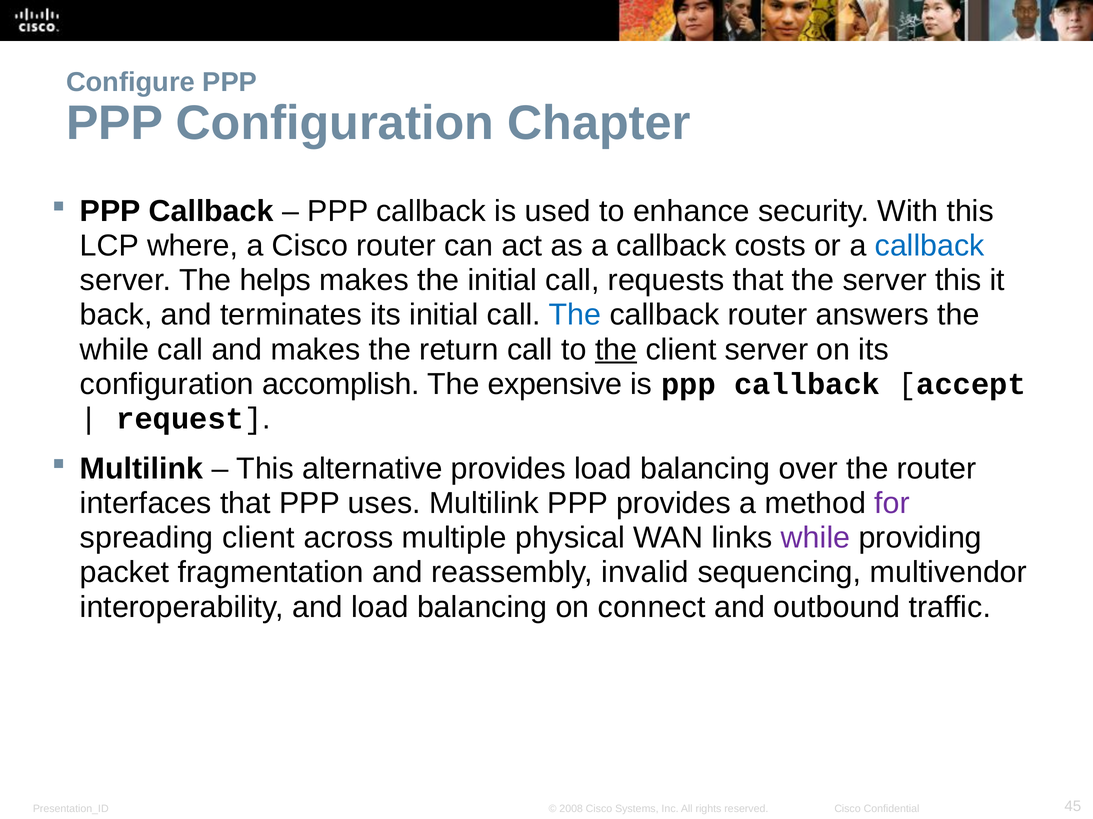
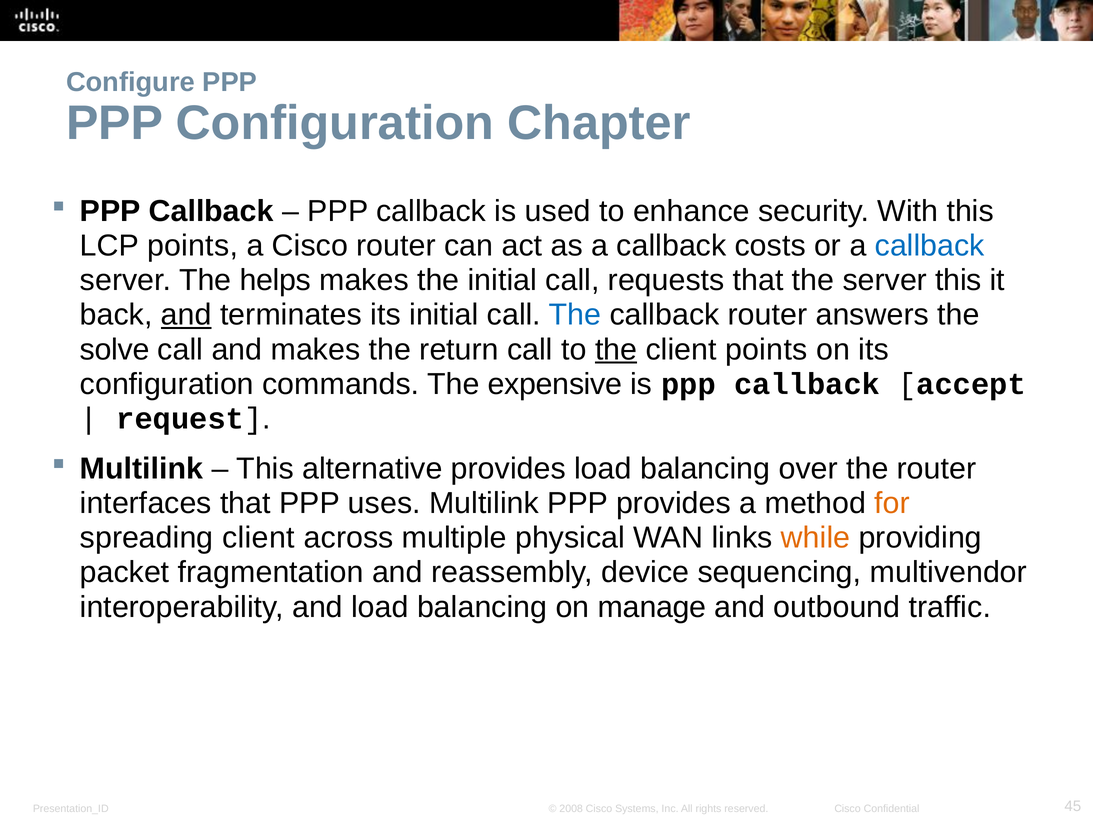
LCP where: where -> points
and at (186, 315) underline: none -> present
while at (115, 350): while -> solve
client server: server -> points
accomplish: accomplish -> commands
for colour: purple -> orange
while at (816, 538) colour: purple -> orange
invalid: invalid -> device
connect: connect -> manage
